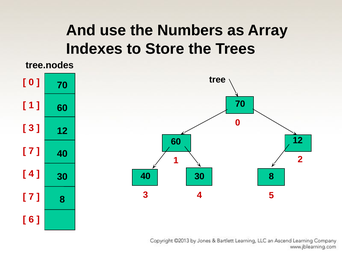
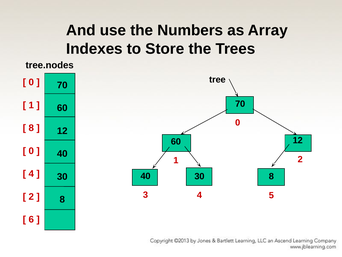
3 at (31, 128): 3 -> 8
7 at (31, 151): 7 -> 0
7 at (31, 196): 7 -> 2
